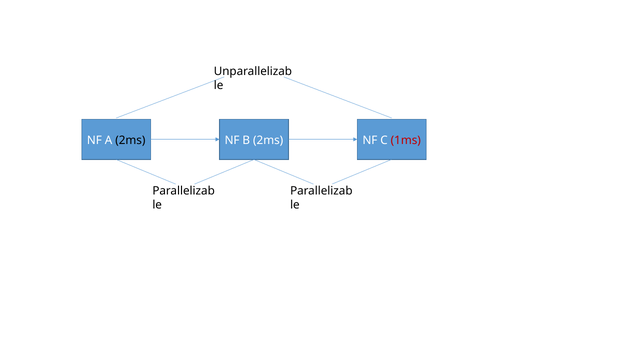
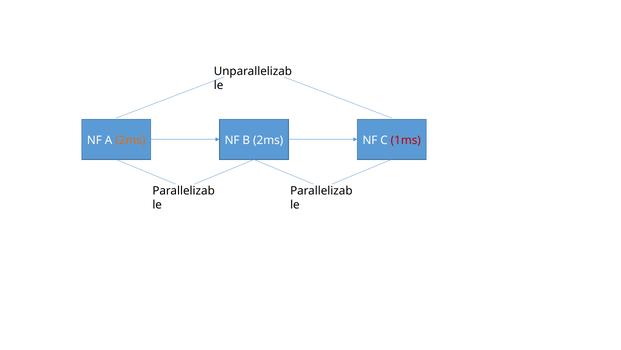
2ms at (130, 140) colour: black -> orange
